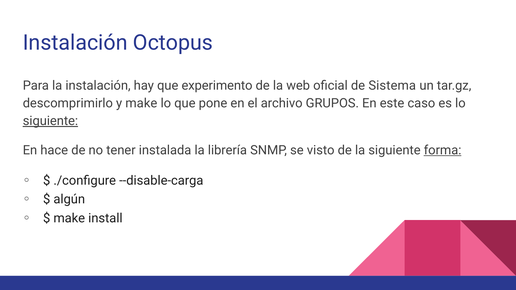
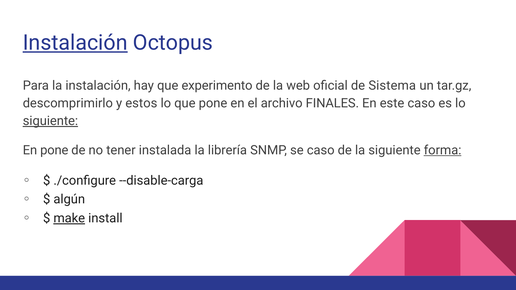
Instalación at (75, 43) underline: none -> present
y make: make -> estos
GRUPOS: GRUPOS -> FINALES
En hace: hace -> pone
se visto: visto -> caso
make at (69, 218) underline: none -> present
